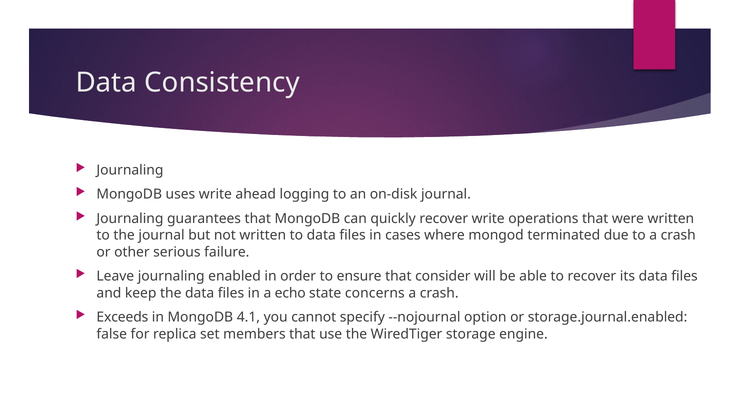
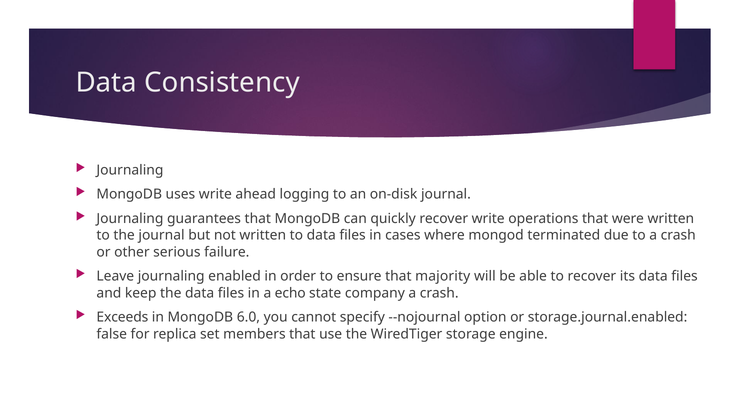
consider: consider -> majority
concerns: concerns -> company
4.1: 4.1 -> 6.0
